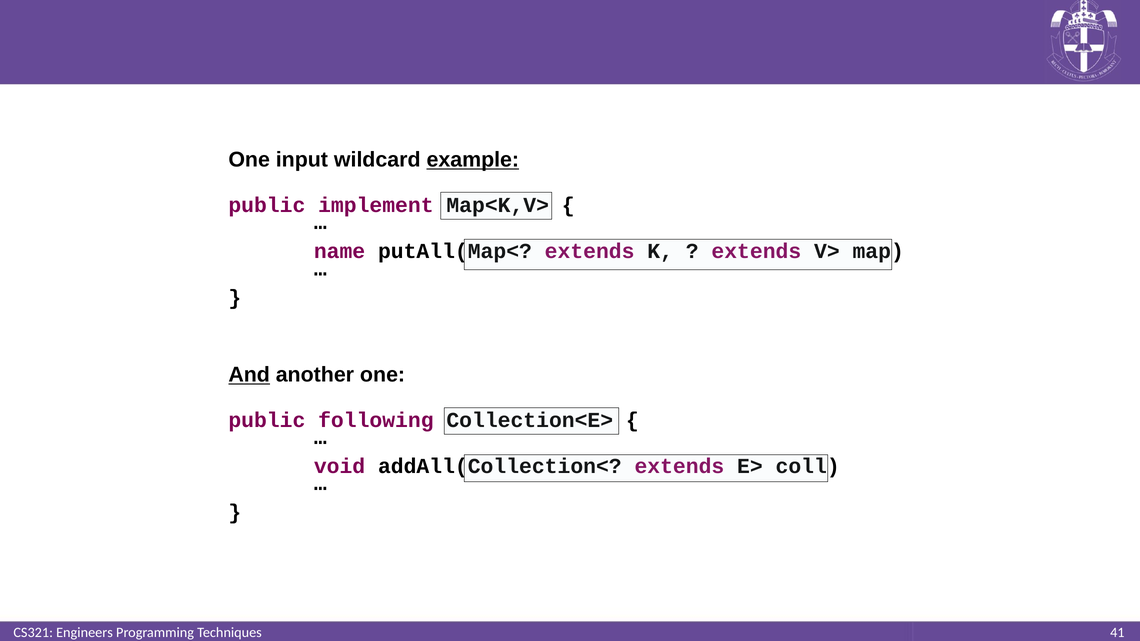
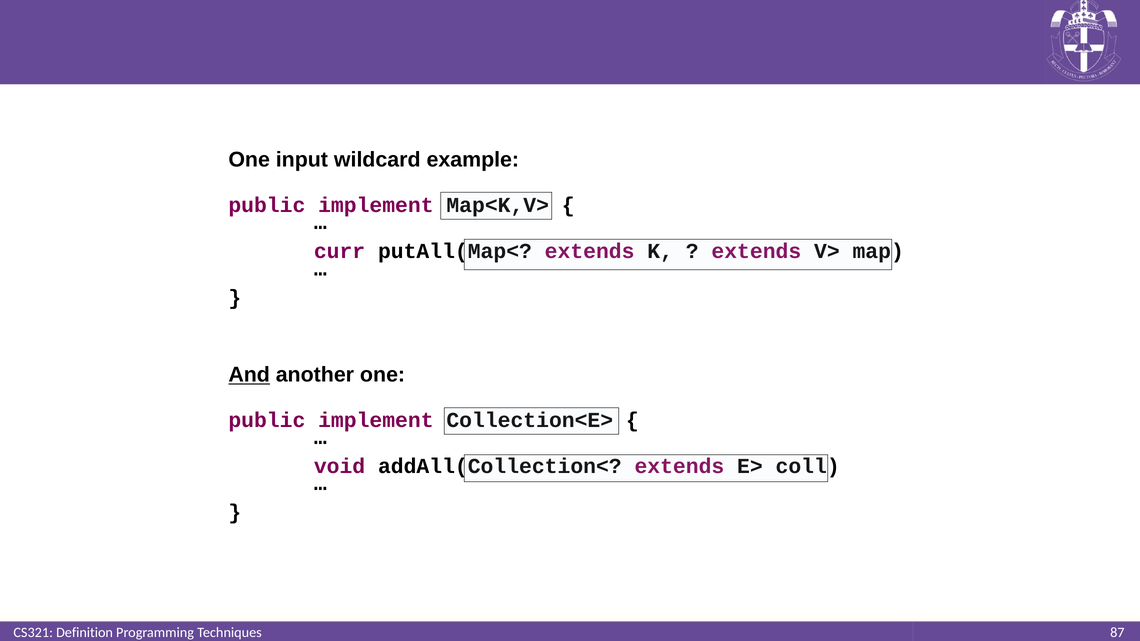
example underline: present -> none
name: name -> curr
following at (376, 420): following -> implement
Engineers: Engineers -> Definition
41: 41 -> 87
